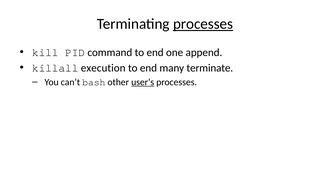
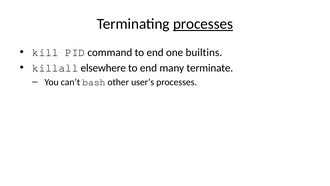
append: append -> builtins
execution: execution -> elsewhere
user’s underline: present -> none
